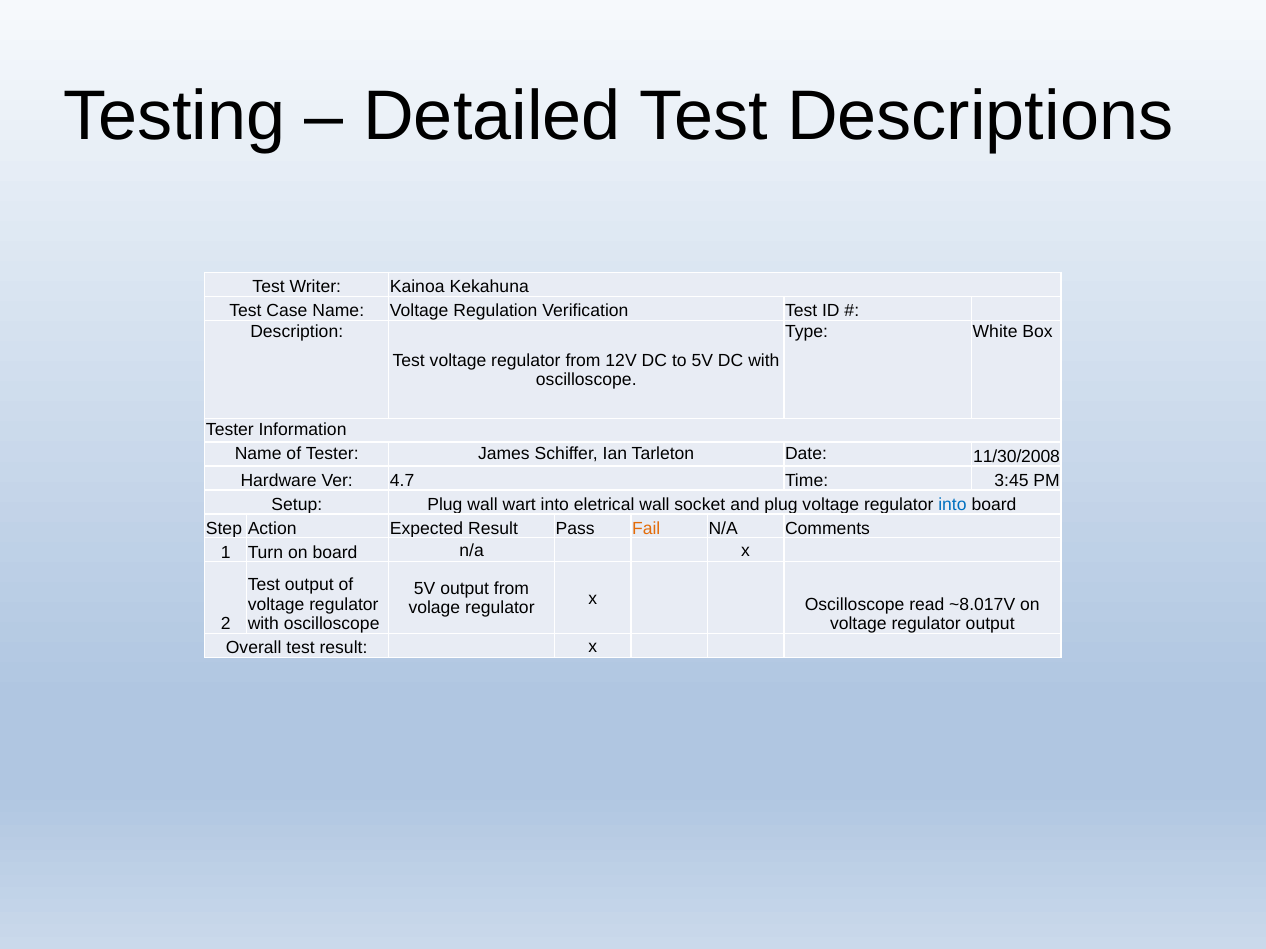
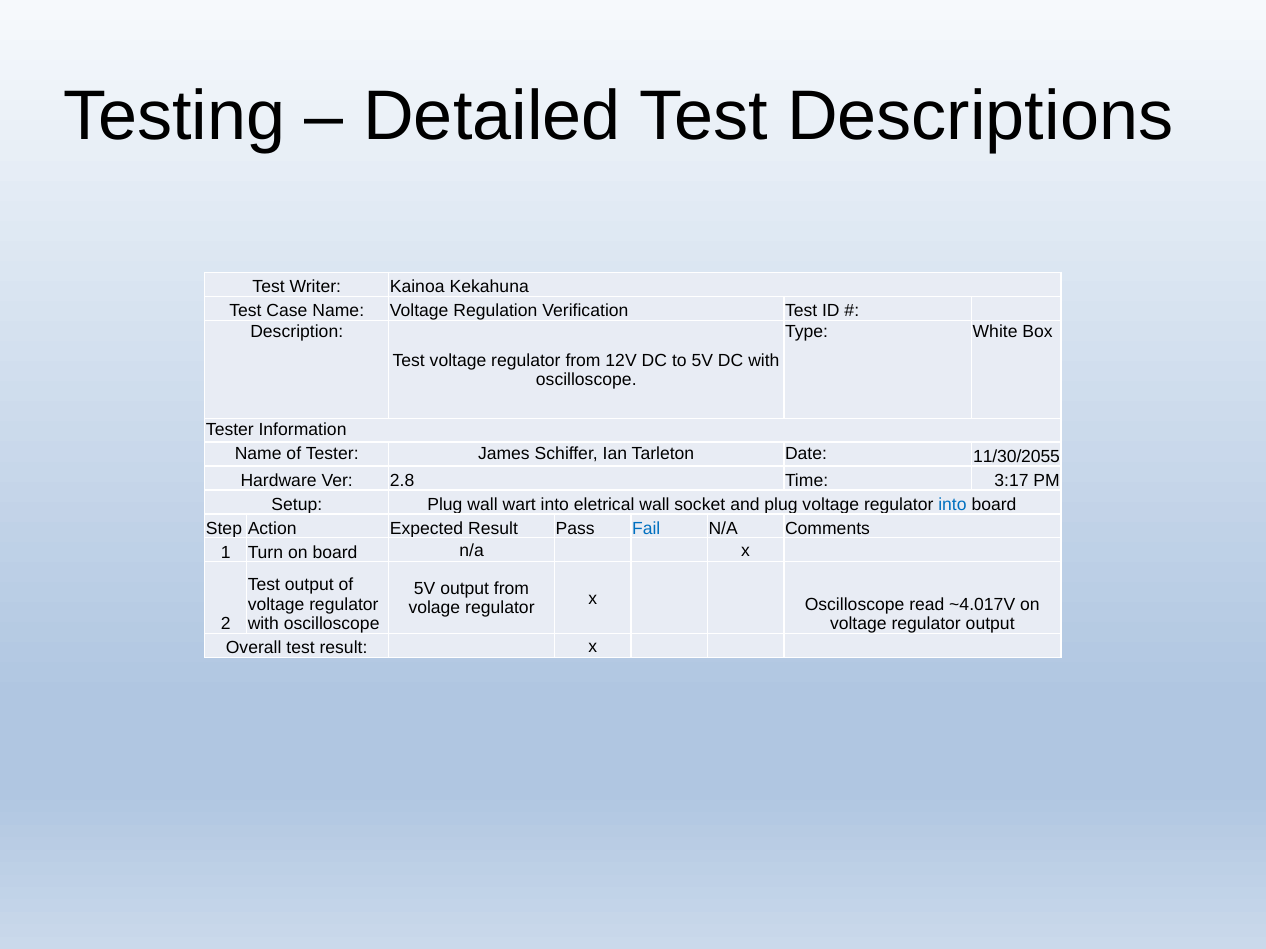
11/30/2008: 11/30/2008 -> 11/30/2055
4.7: 4.7 -> 2.8
3:45: 3:45 -> 3:17
Fail colour: orange -> blue
~8.017V: ~8.017V -> ~4.017V
